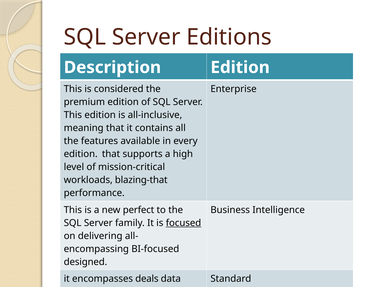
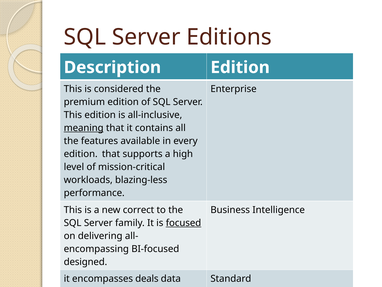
meaning underline: none -> present
blazing-that: blazing-that -> blazing-less
perfect: perfect -> correct
